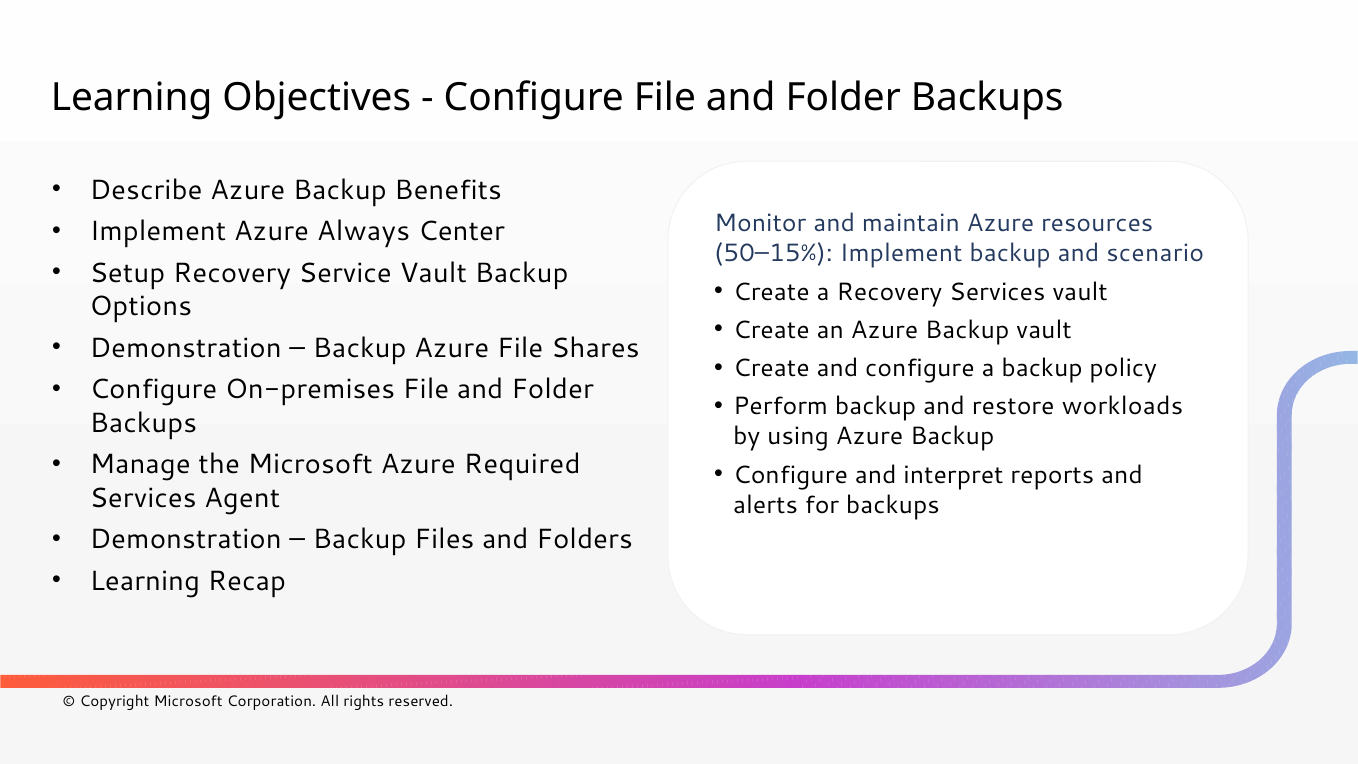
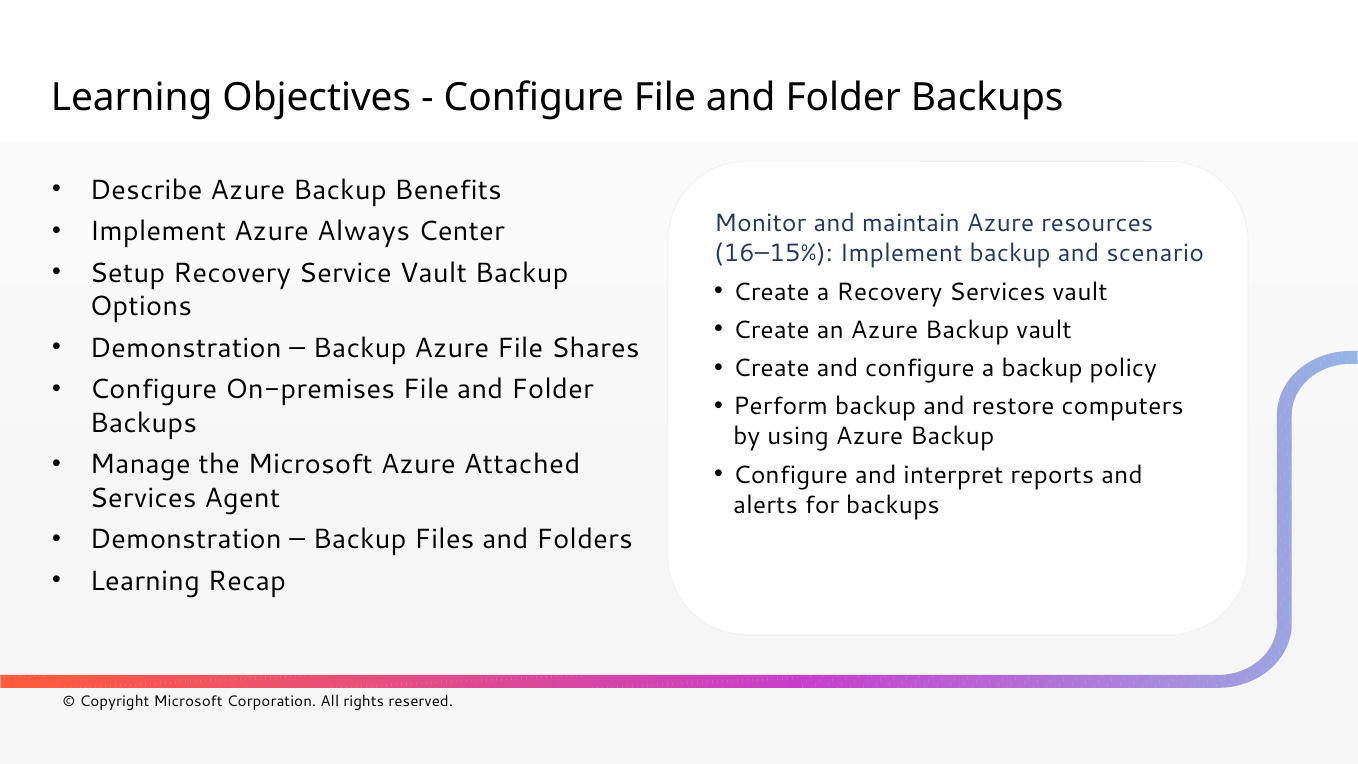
50–15%: 50–15% -> 16–15%
workloads: workloads -> computers
Required: Required -> Attached
